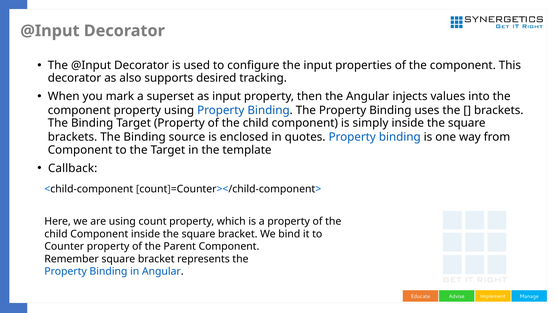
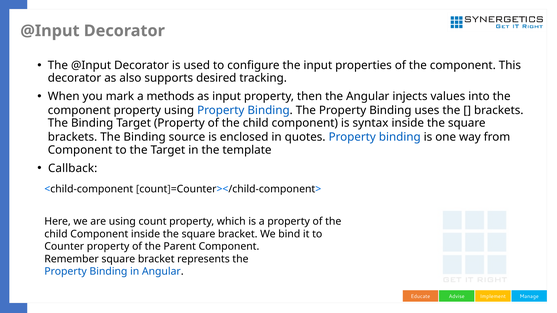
superset: superset -> methods
simply: simply -> syntax
